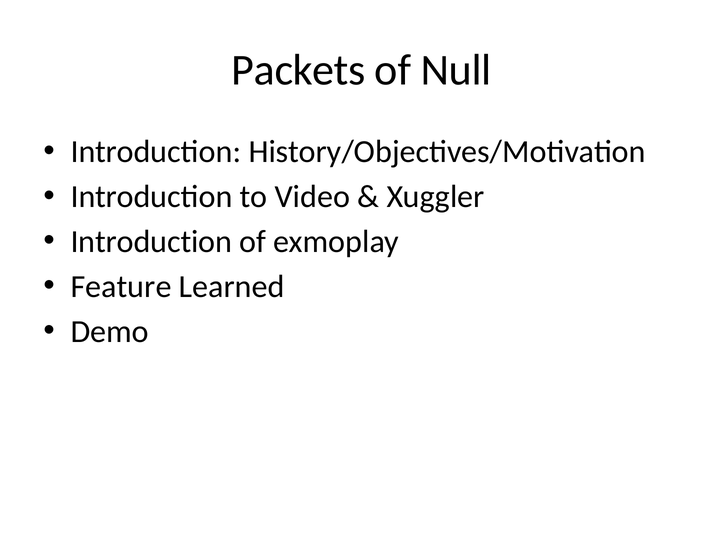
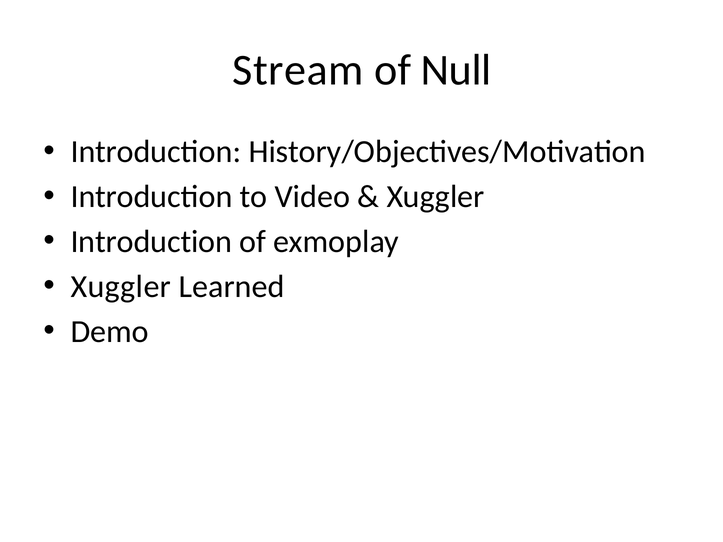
Packets: Packets -> Stream
Feature at (121, 287): Feature -> Xuggler
